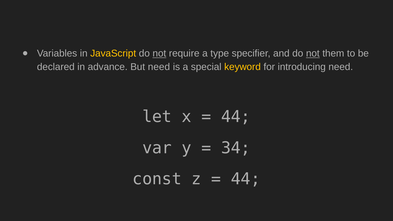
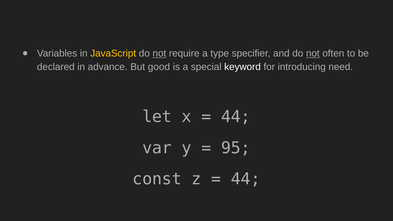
them: them -> often
But need: need -> good
keyword colour: yellow -> white
34: 34 -> 95
